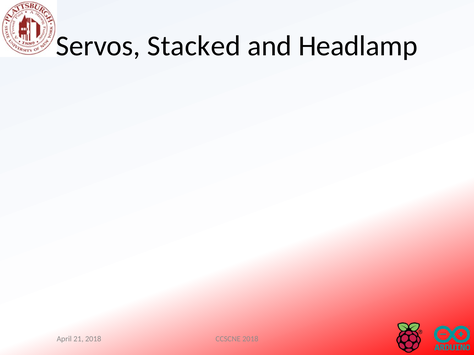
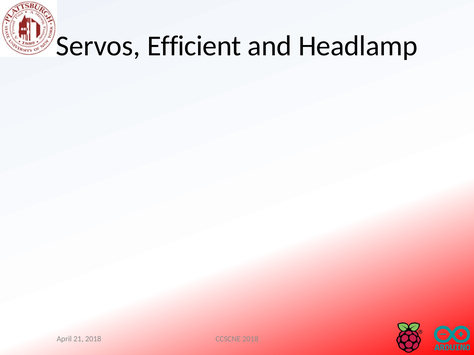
Stacked: Stacked -> Efficient
